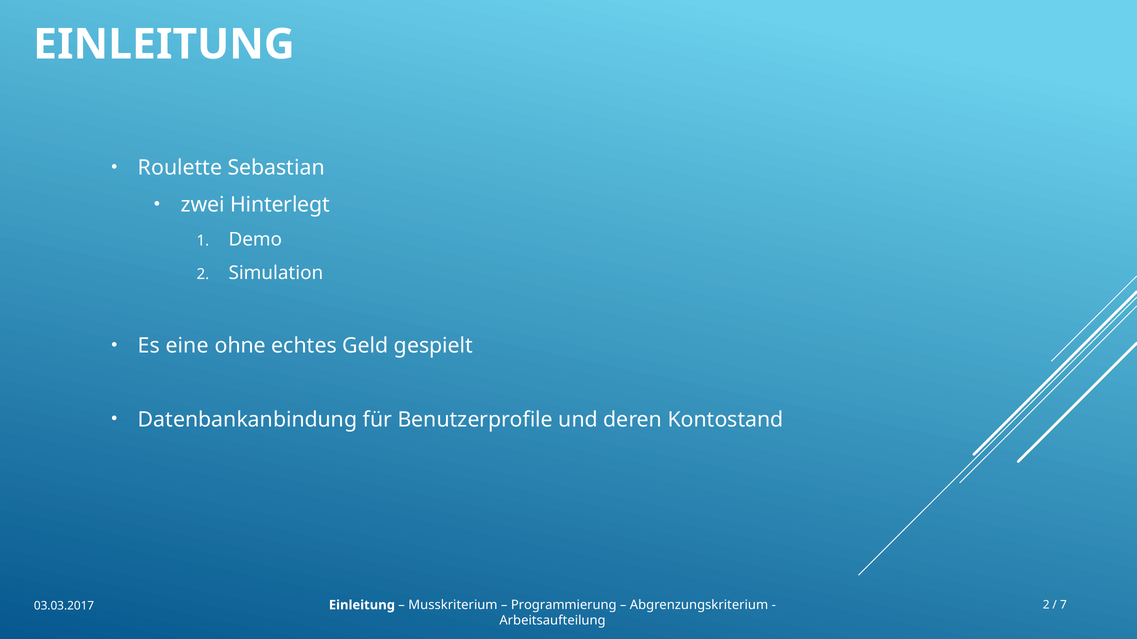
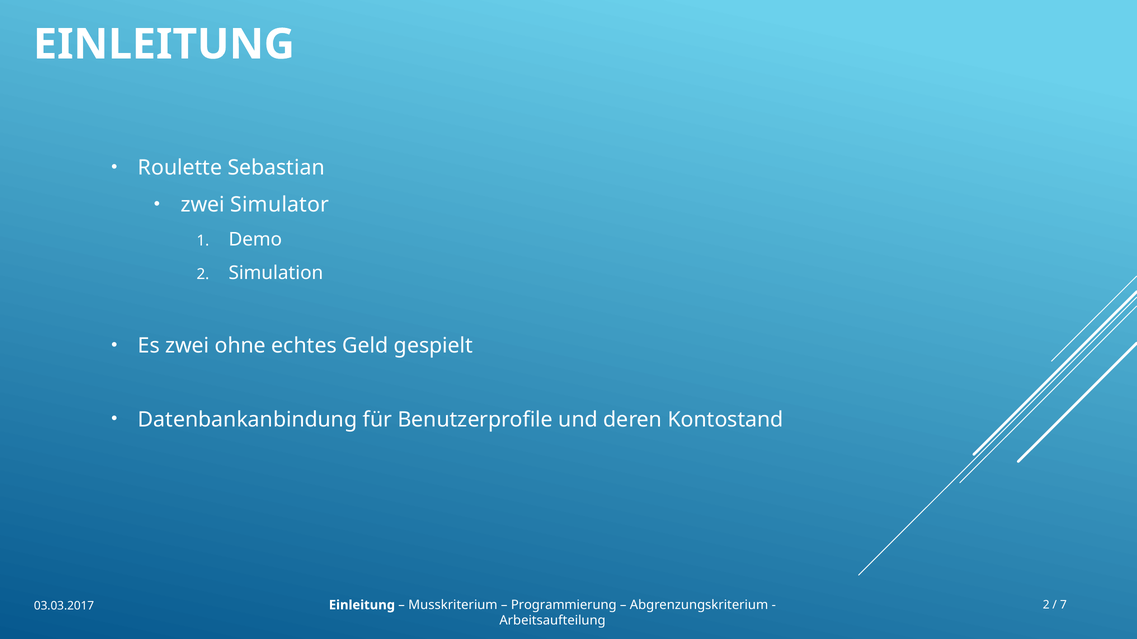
Hinterlegt: Hinterlegt -> Simulator
Es eine: eine -> zwei
